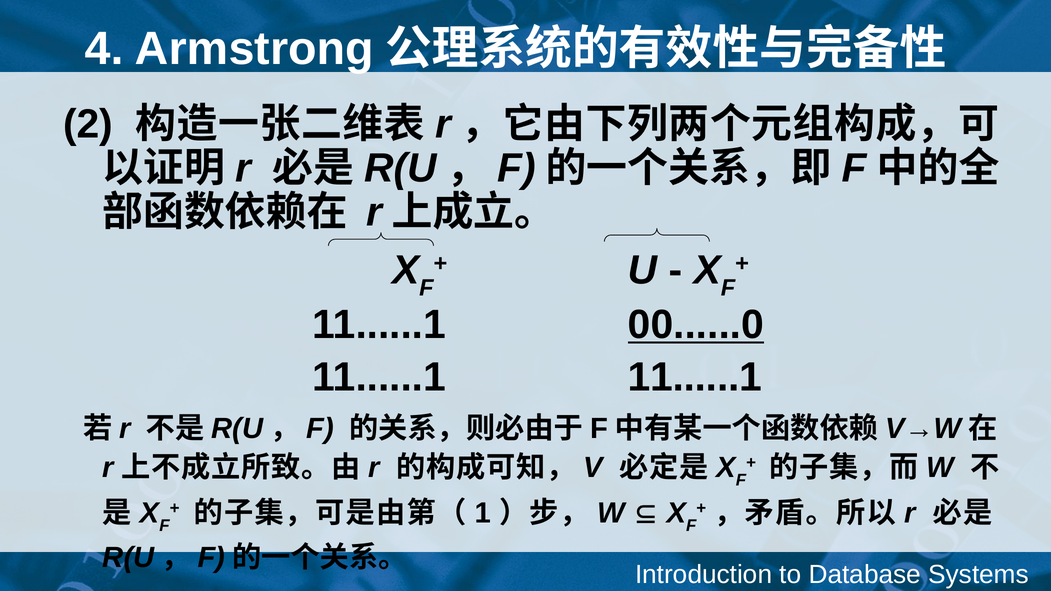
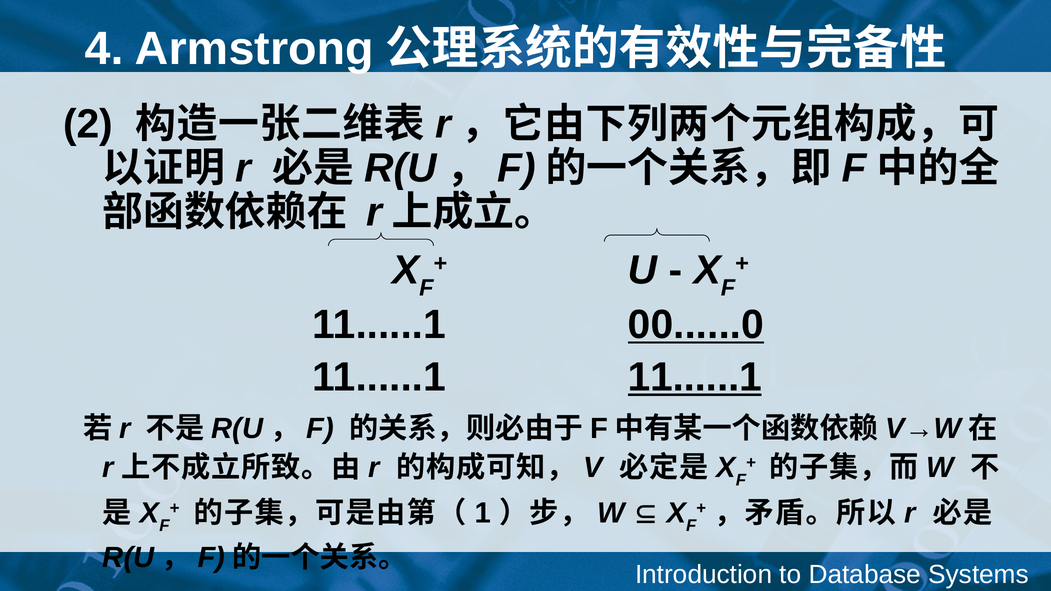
11......1 at (695, 377) underline: none -> present
